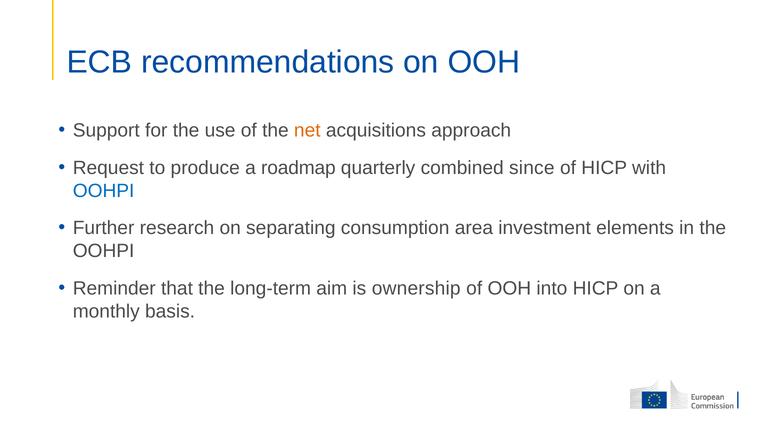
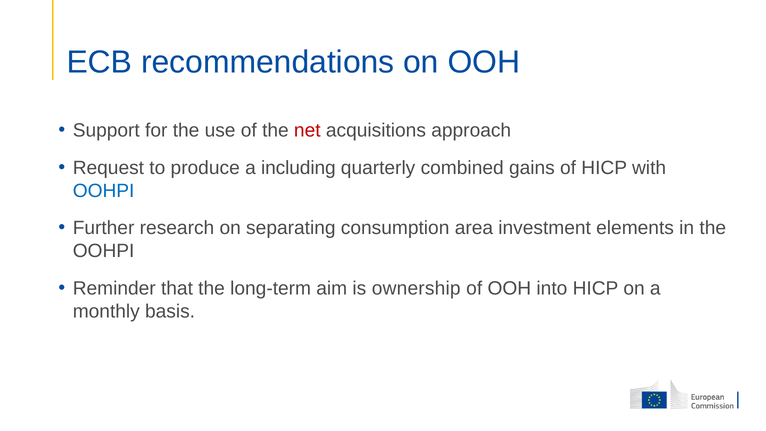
net colour: orange -> red
roadmap: roadmap -> including
since: since -> gains
